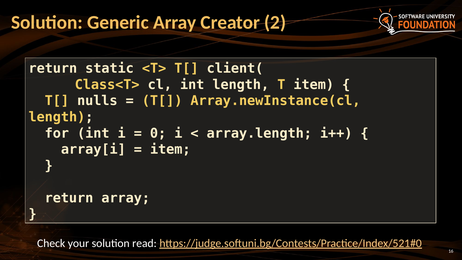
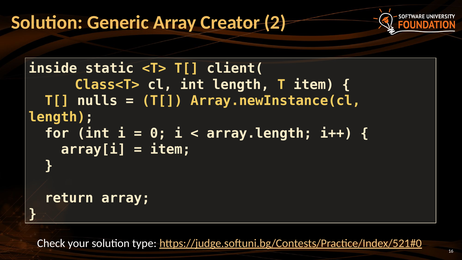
return at (53, 68): return -> inside
read: read -> type
